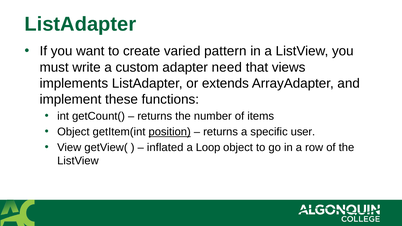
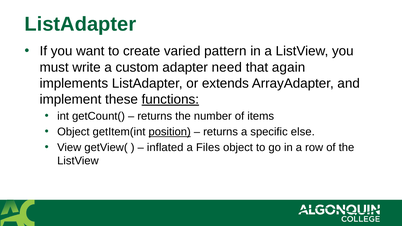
views: views -> again
functions underline: none -> present
user: user -> else
Loop: Loop -> Files
